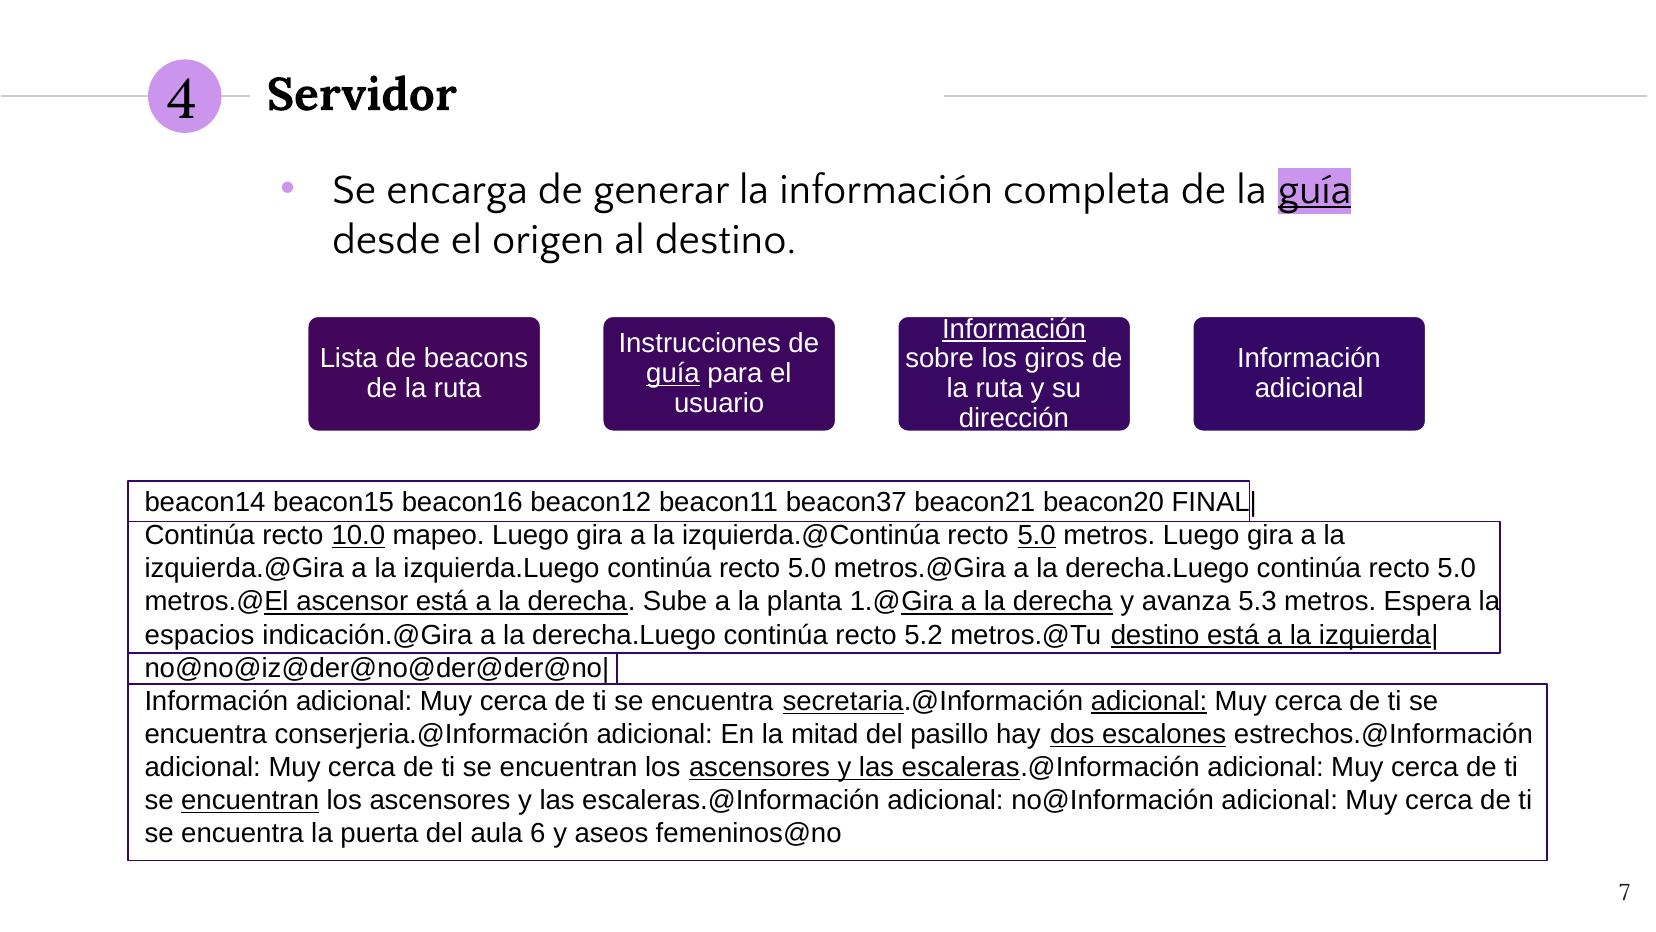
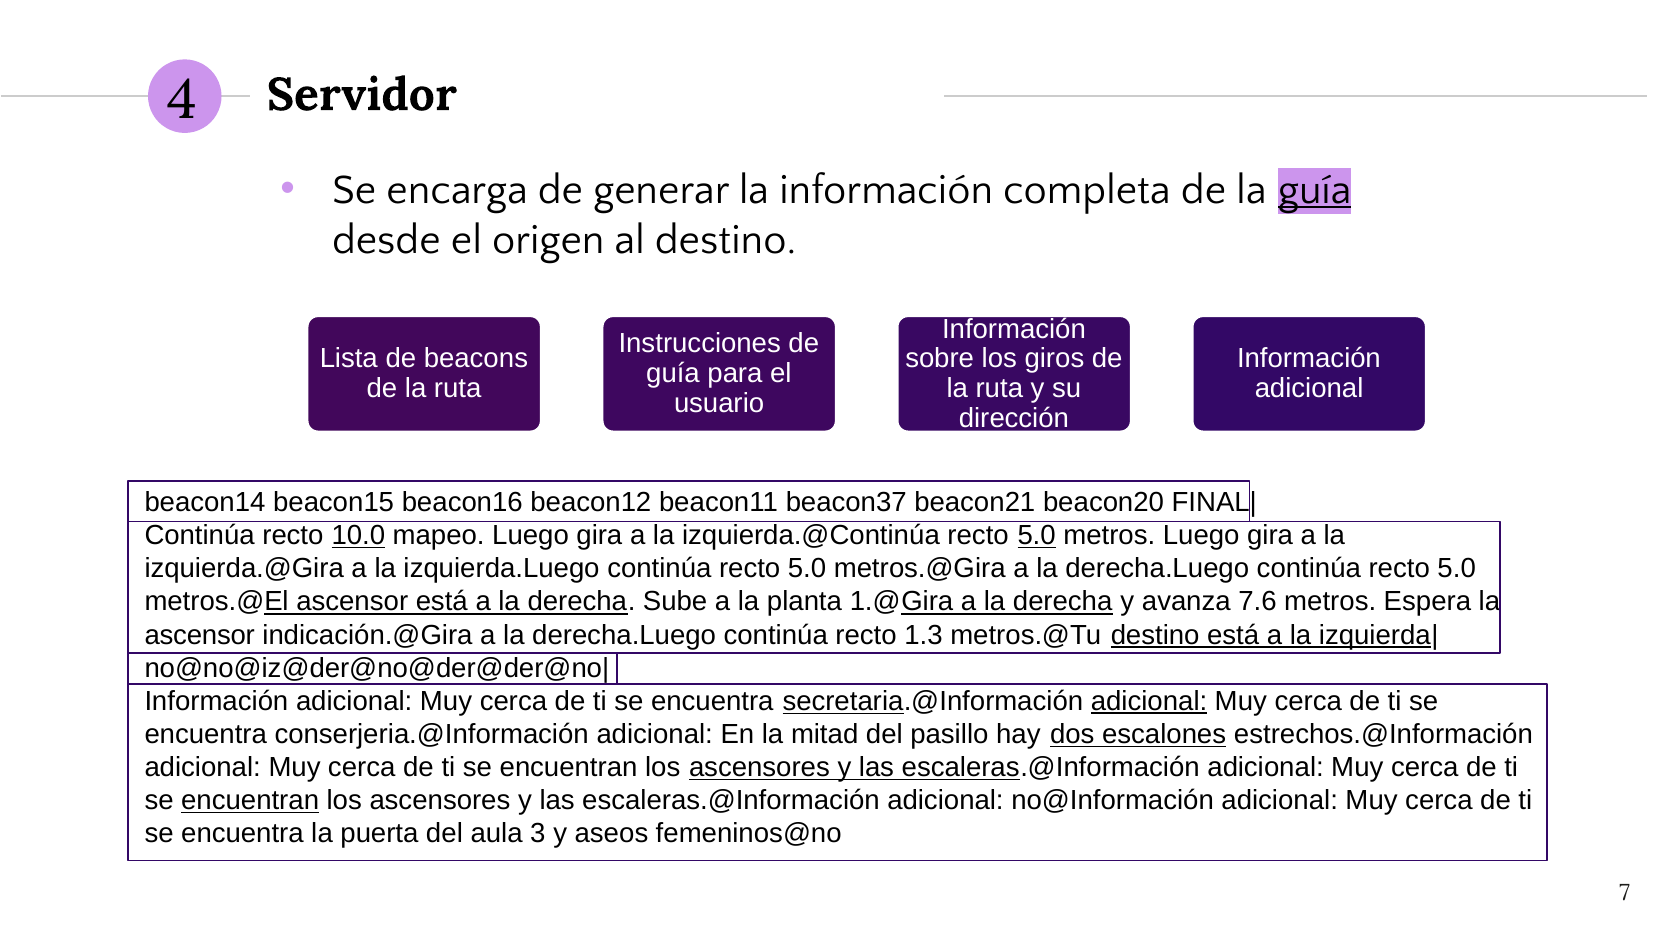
Información at (1014, 329) underline: present -> none
guía at (673, 373) underline: present -> none
5.3: 5.3 -> 7.6
espacios at (200, 635): espacios -> ascensor
5.2: 5.2 -> 1.3
6: 6 -> 3
